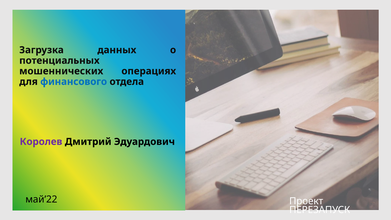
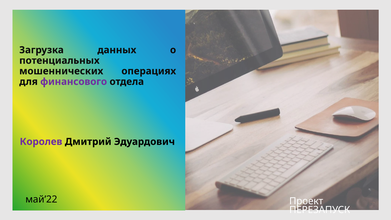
финансового colour: blue -> purple
